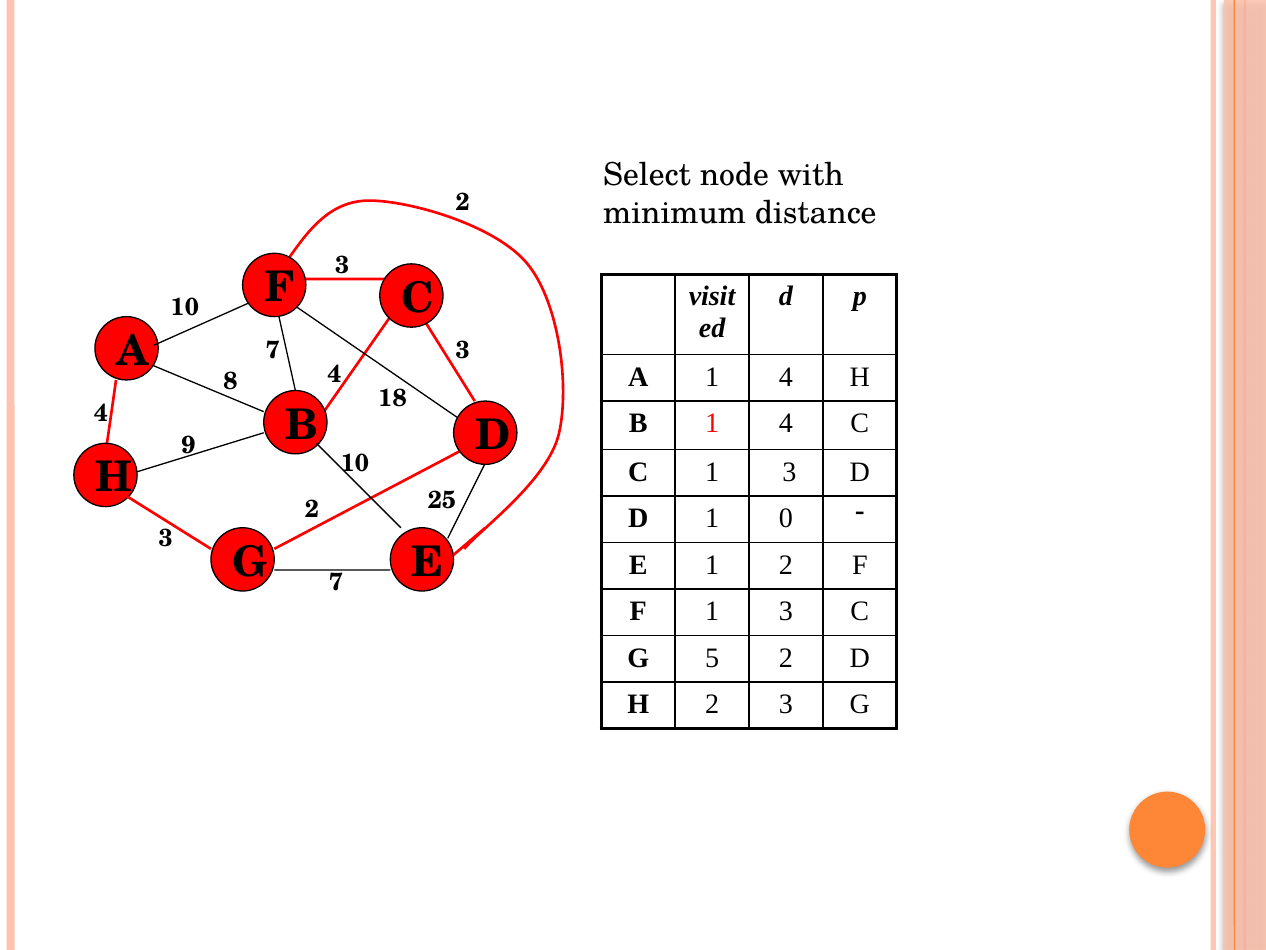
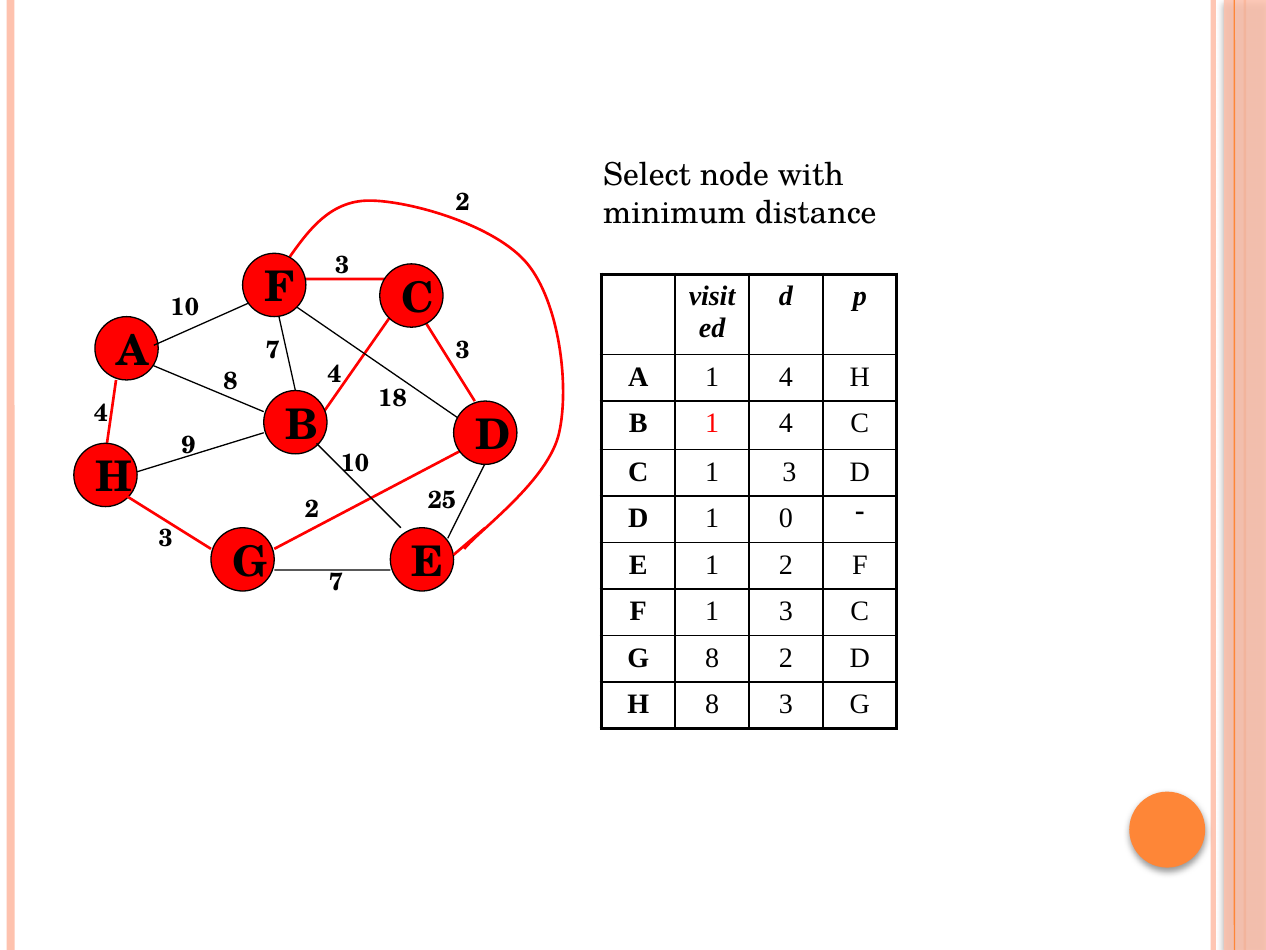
G 5: 5 -> 8
H 2: 2 -> 8
